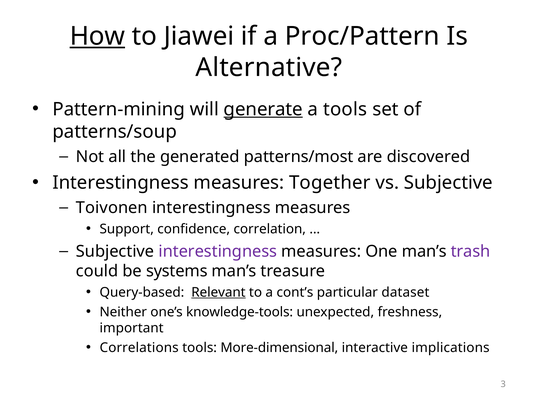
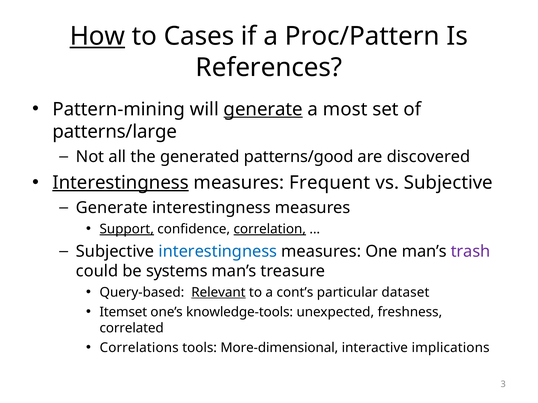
Jiawei: Jiawei -> Cases
Alternative: Alternative -> References
a tools: tools -> most
patterns/soup: patterns/soup -> patterns/large
patterns/most: patterns/most -> patterns/good
Interestingness at (121, 183) underline: none -> present
Together: Together -> Frequent
Toivonen at (112, 208): Toivonen -> Generate
Support underline: none -> present
correlation underline: none -> present
interestingness at (218, 252) colour: purple -> blue
Neither: Neither -> Itemset
important: important -> correlated
